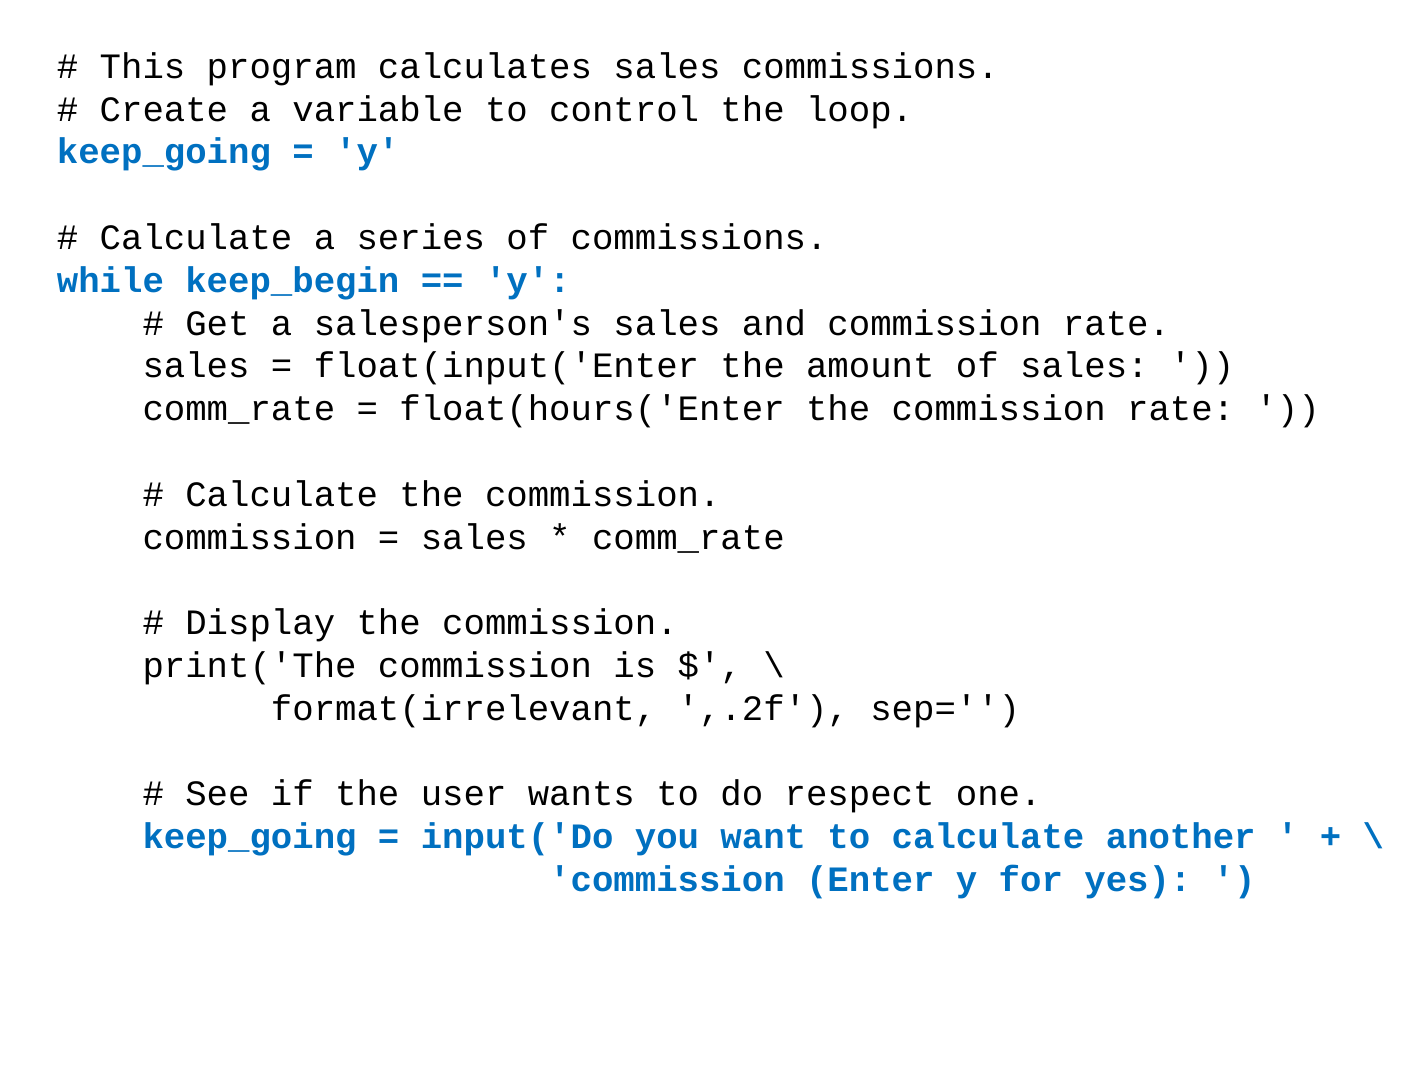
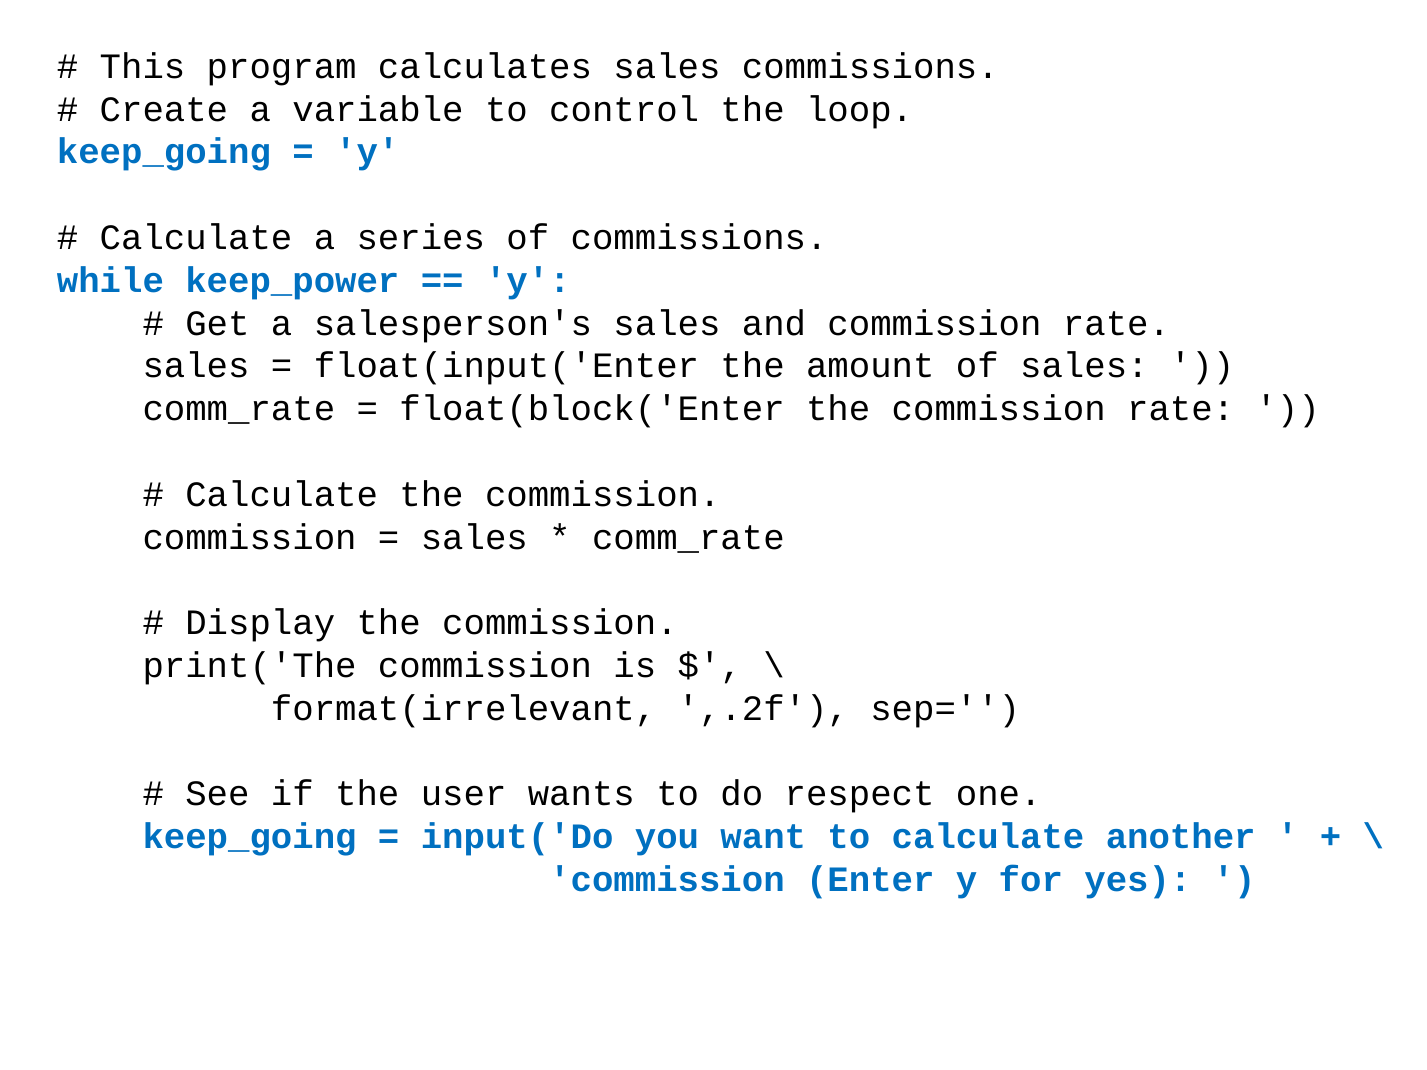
keep_begin: keep_begin -> keep_power
float(hours('Enter: float(hours('Enter -> float(block('Enter
